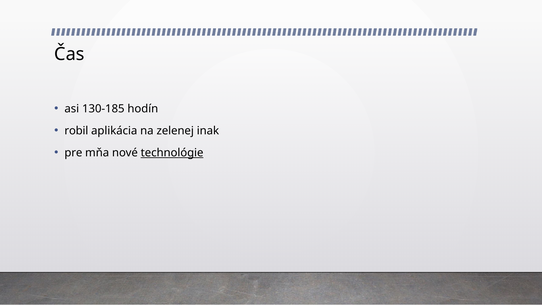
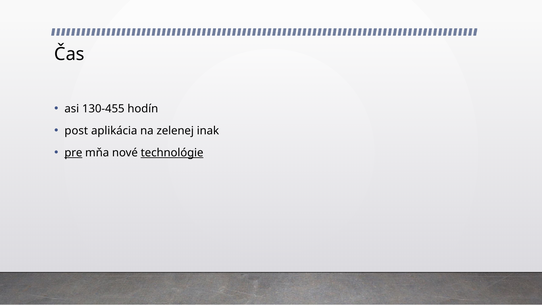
130-185: 130-185 -> 130-455
robil: robil -> post
pre underline: none -> present
